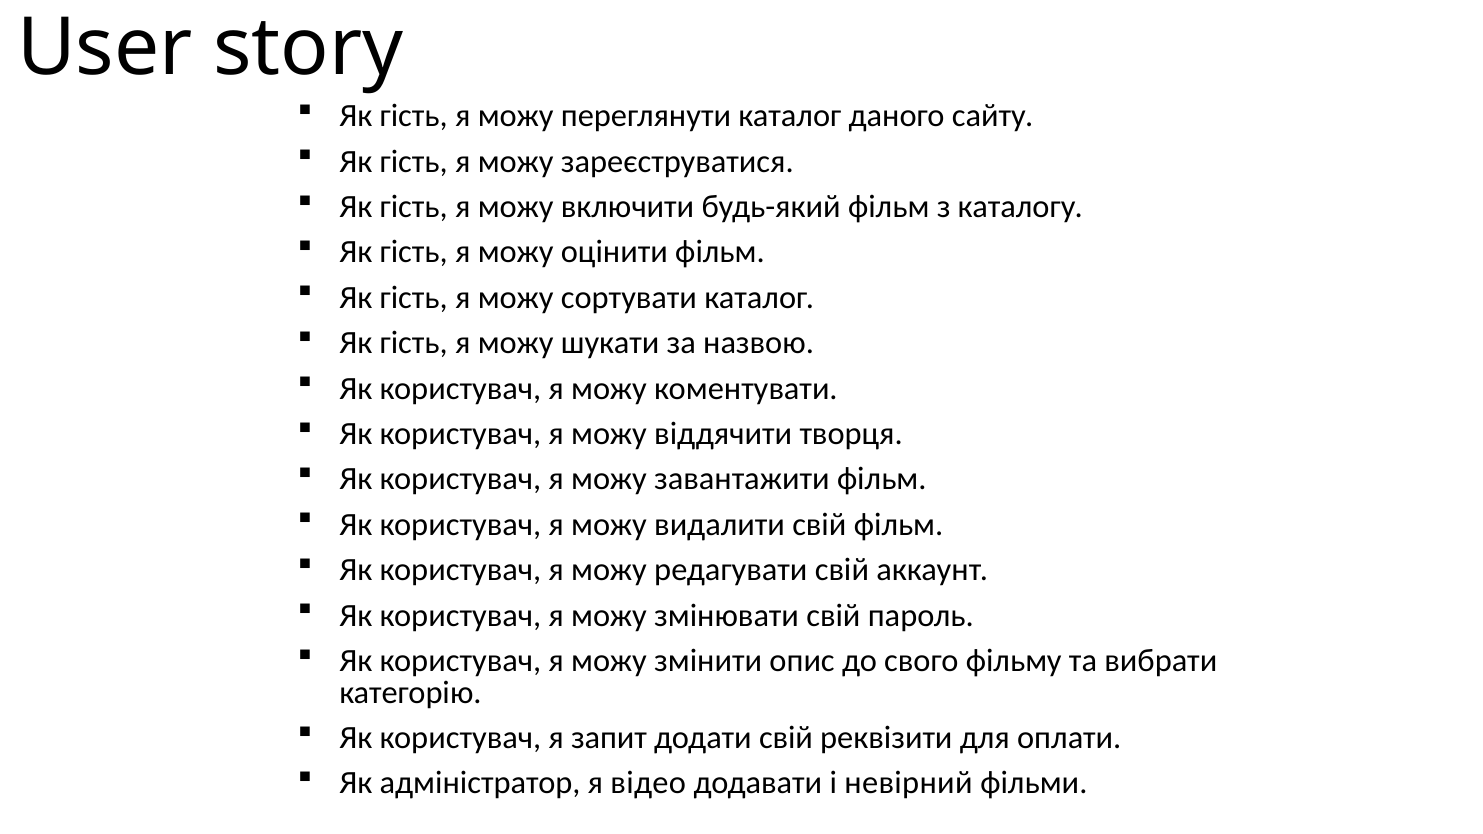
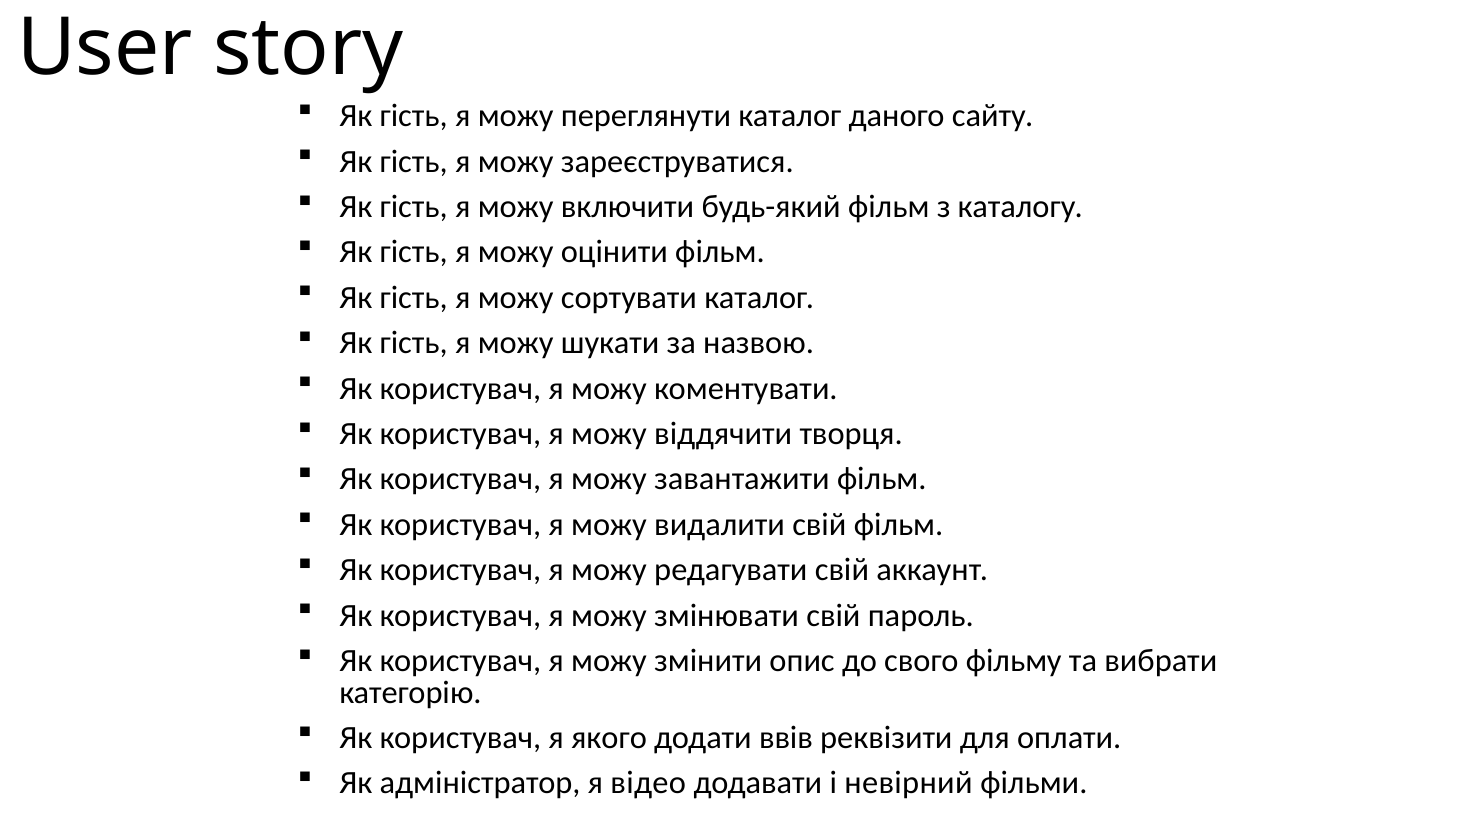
запит: запит -> якого
додати свій: свій -> ввів
